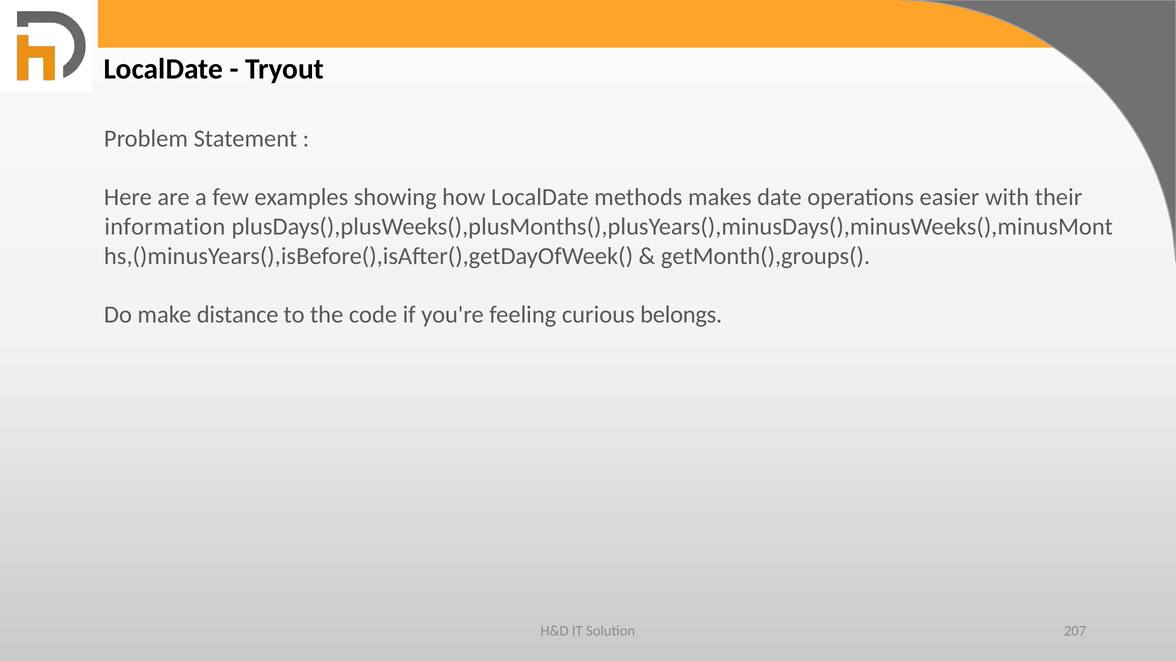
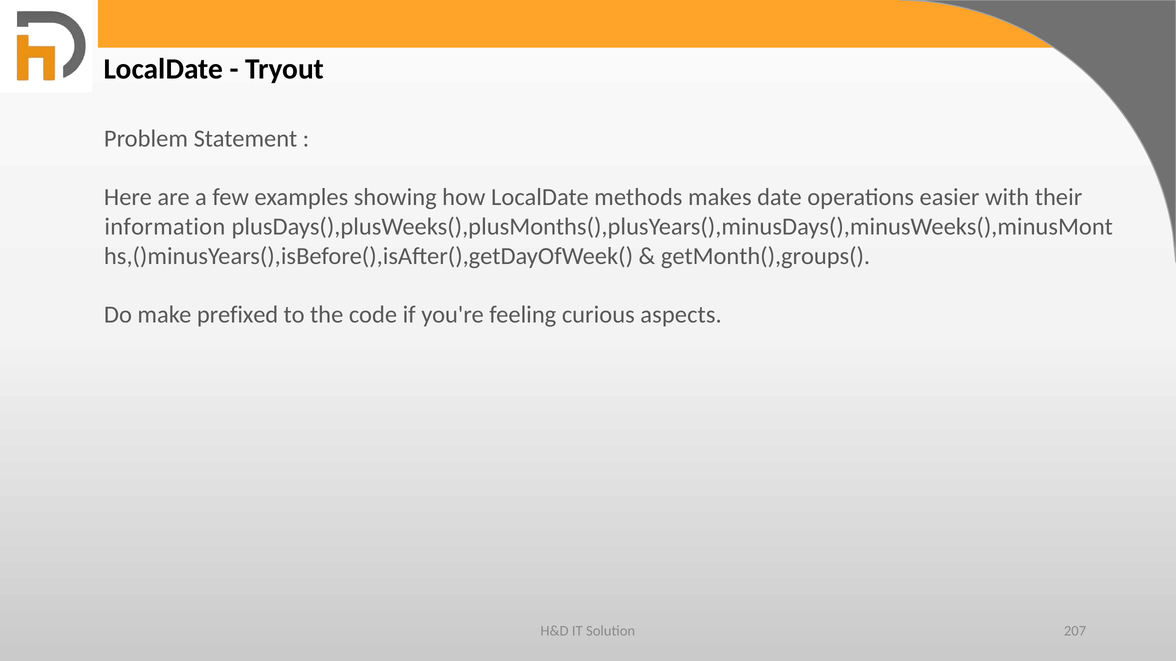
distance: distance -> prefixed
belongs: belongs -> aspects
